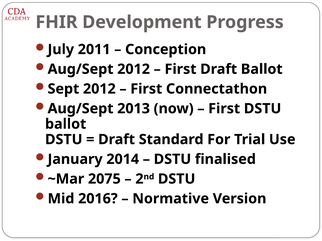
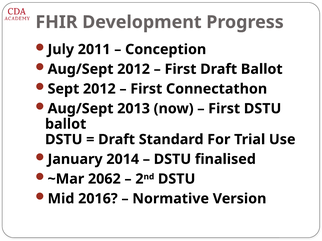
2075: 2075 -> 2062
